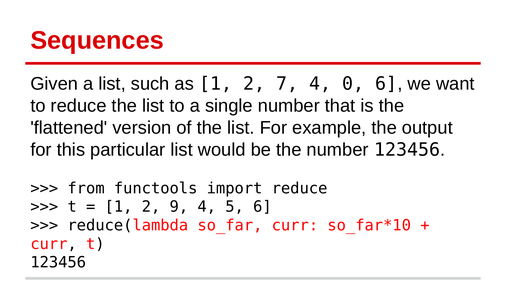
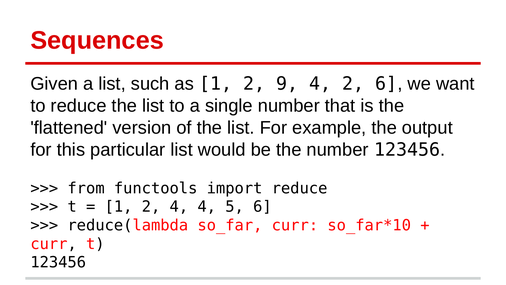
7: 7 -> 9
4 0: 0 -> 2
2 9: 9 -> 4
